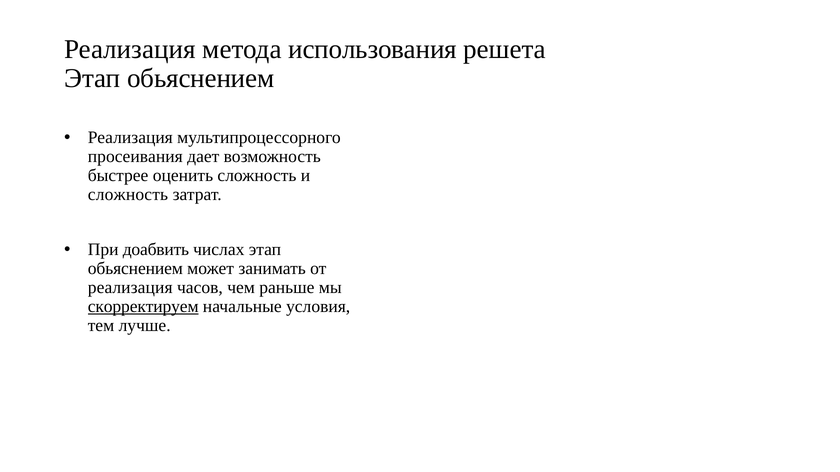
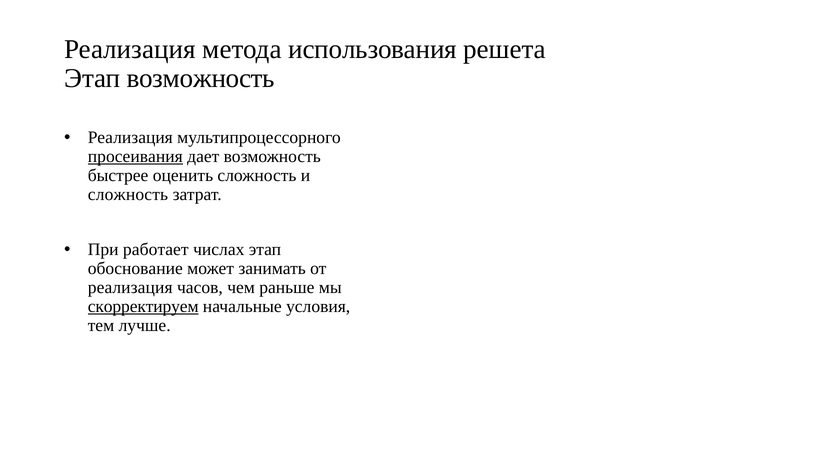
обьяснением at (201, 78): обьяснением -> возможность
просеивания underline: none -> present
доабвить: доабвить -> работает
обьяснением at (135, 269): обьяснением -> обоснование
